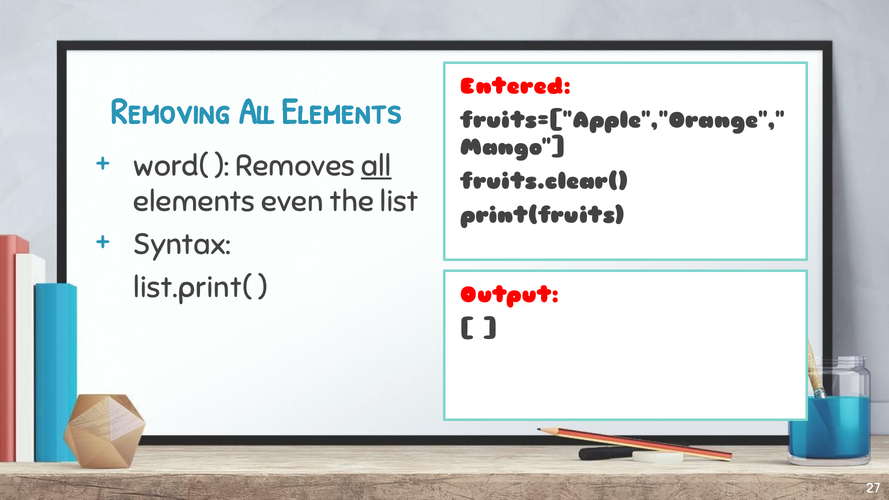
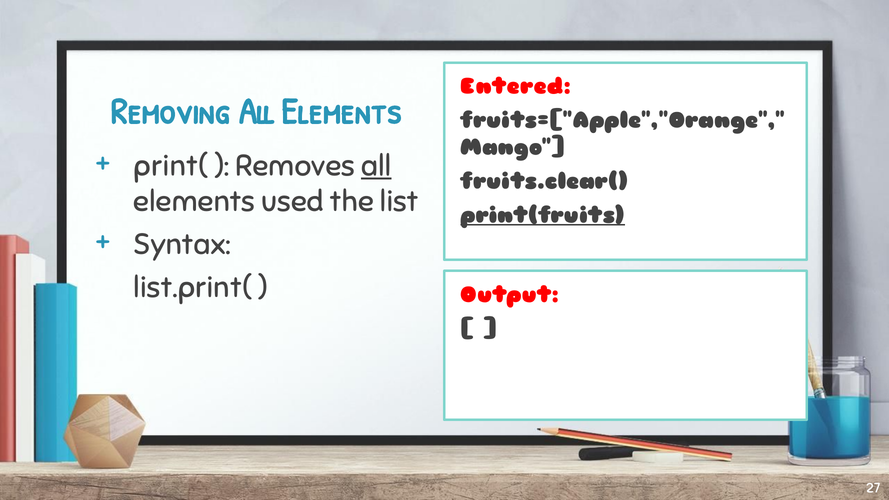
word(: word( -> print(
even: even -> used
print(fruits underline: none -> present
